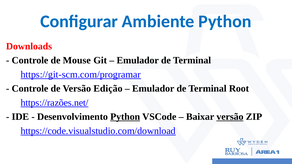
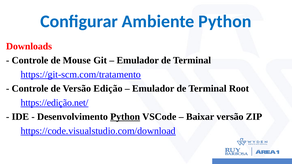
https://git-scm.com/programar: https://git-scm.com/programar -> https://git-scm.com/tratamento
https://razões.net/: https://razões.net/ -> https://edição.net/
versão at (230, 117) underline: present -> none
